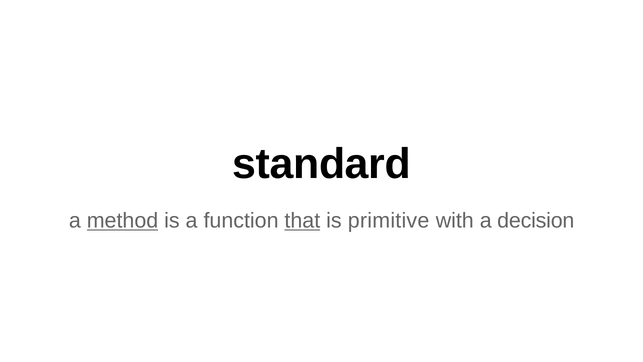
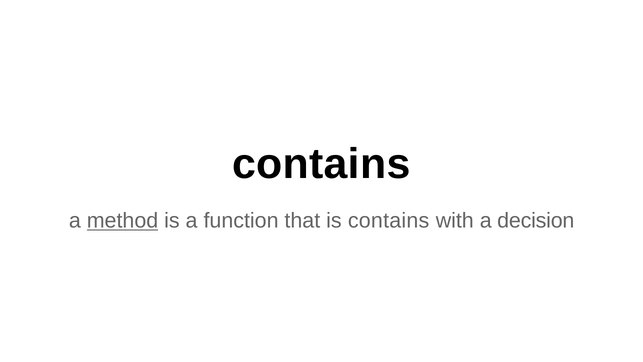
standard at (322, 164): standard -> contains
that underline: present -> none
is primitive: primitive -> contains
